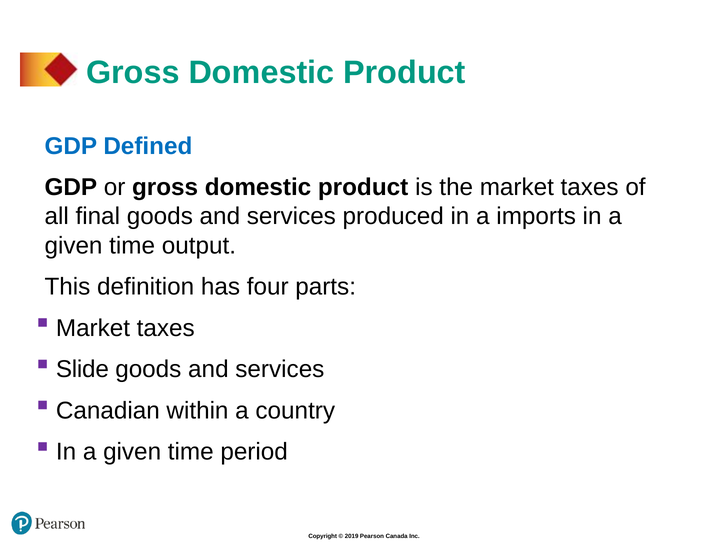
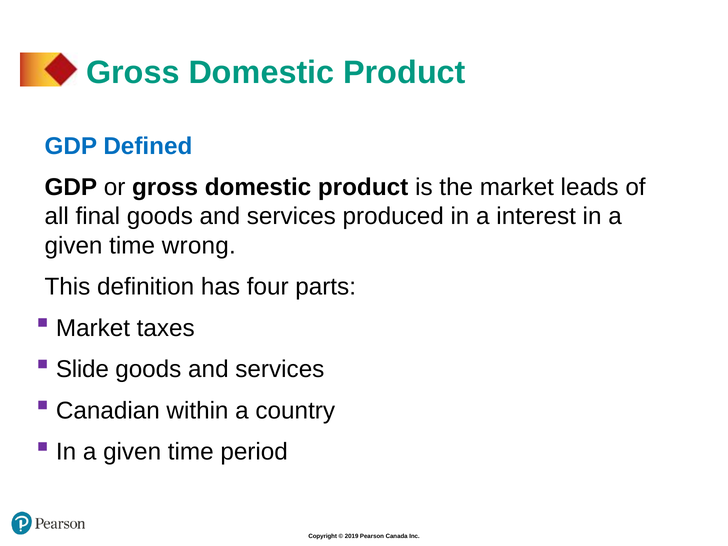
the market taxes: taxes -> leads
imports: imports -> interest
output: output -> wrong
